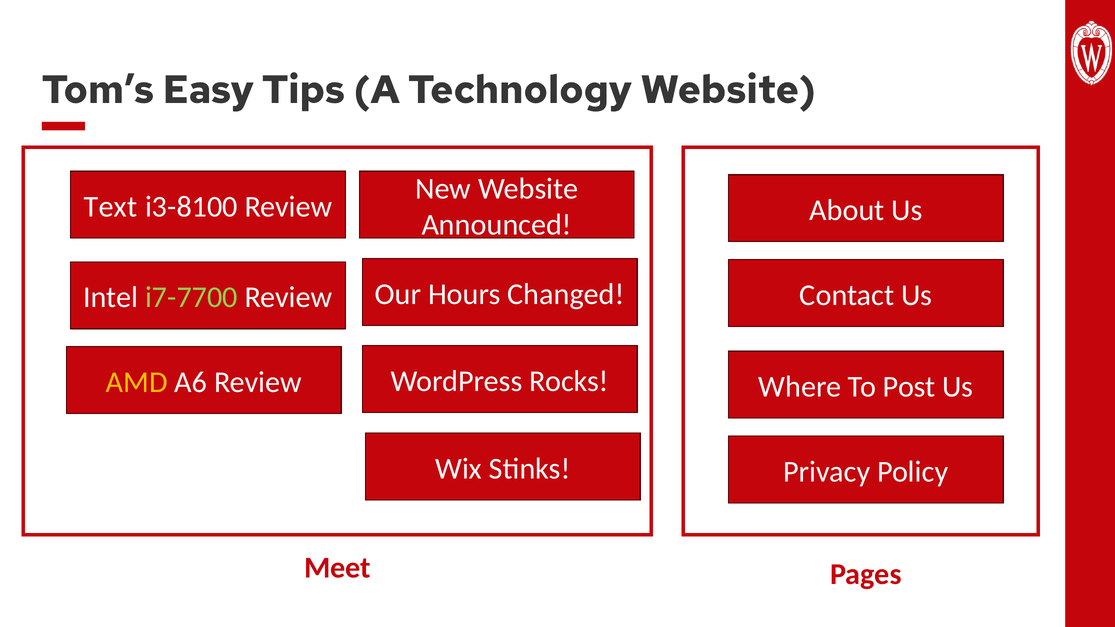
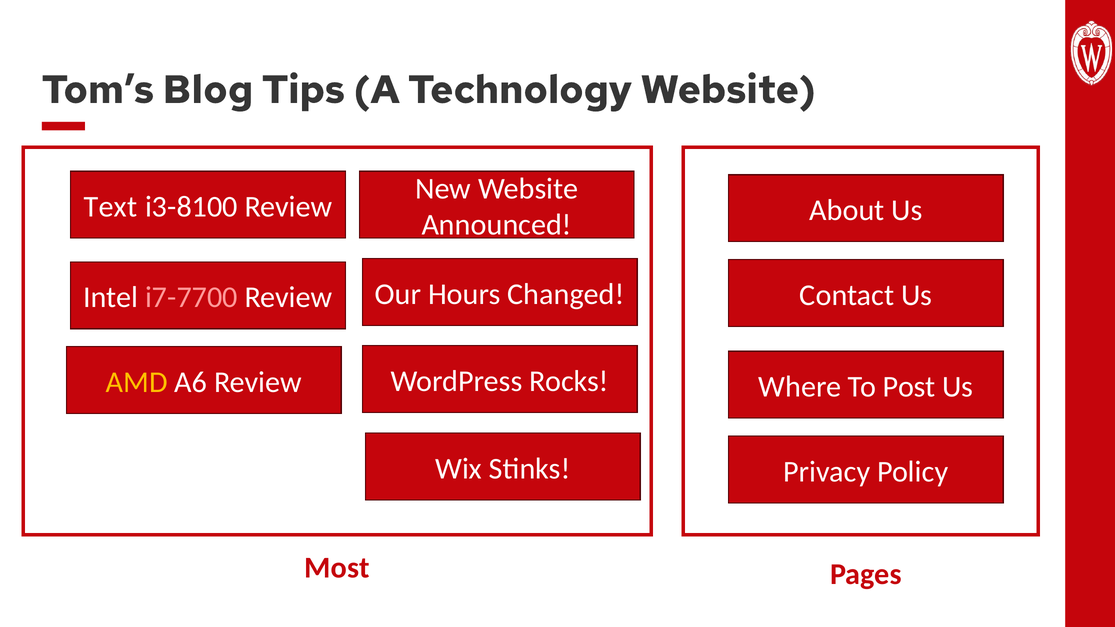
Easy: Easy -> Blog
i7-7700 colour: light green -> pink
Meet: Meet -> Most
